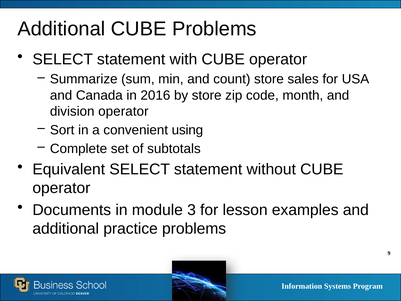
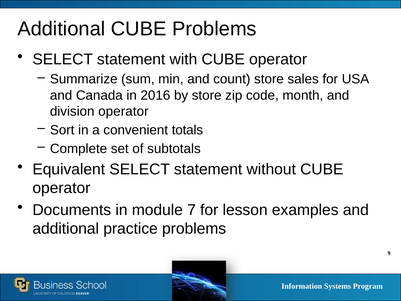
using: using -> totals
3: 3 -> 7
